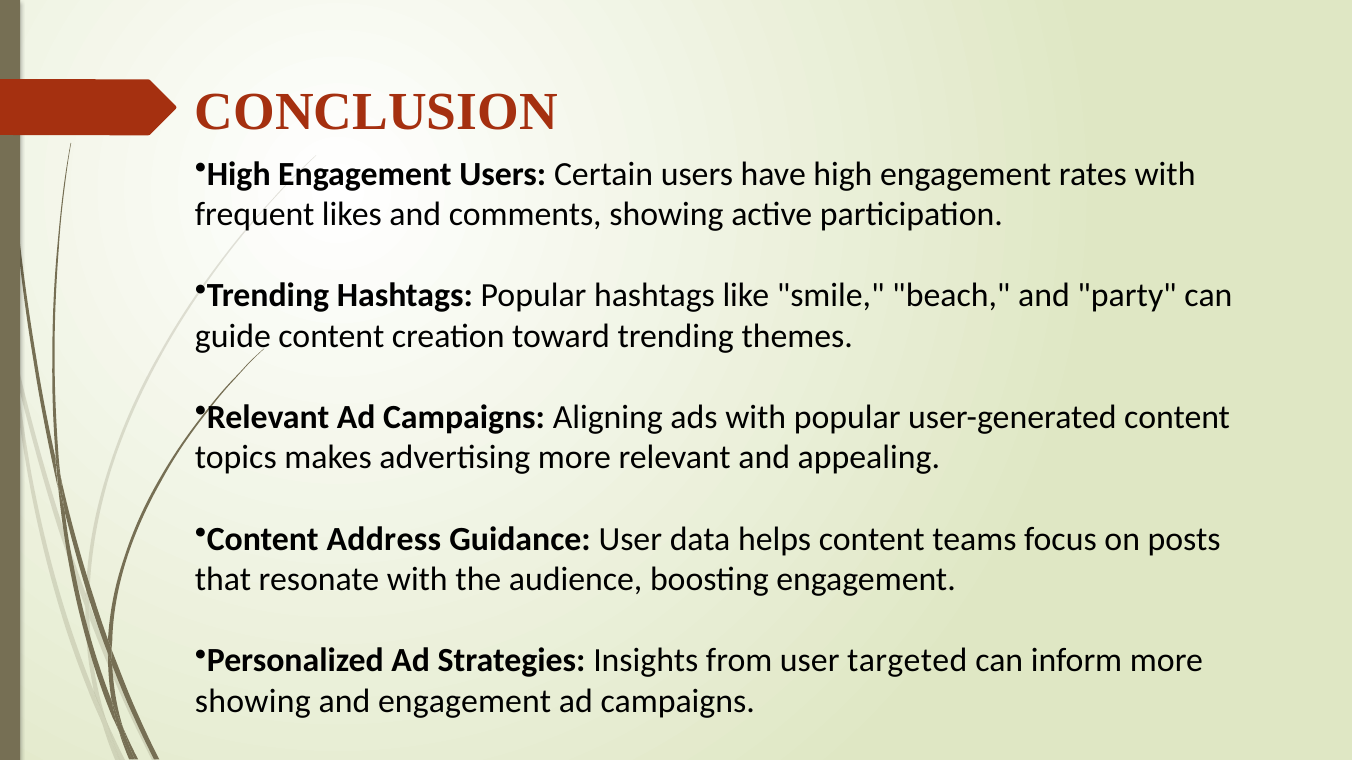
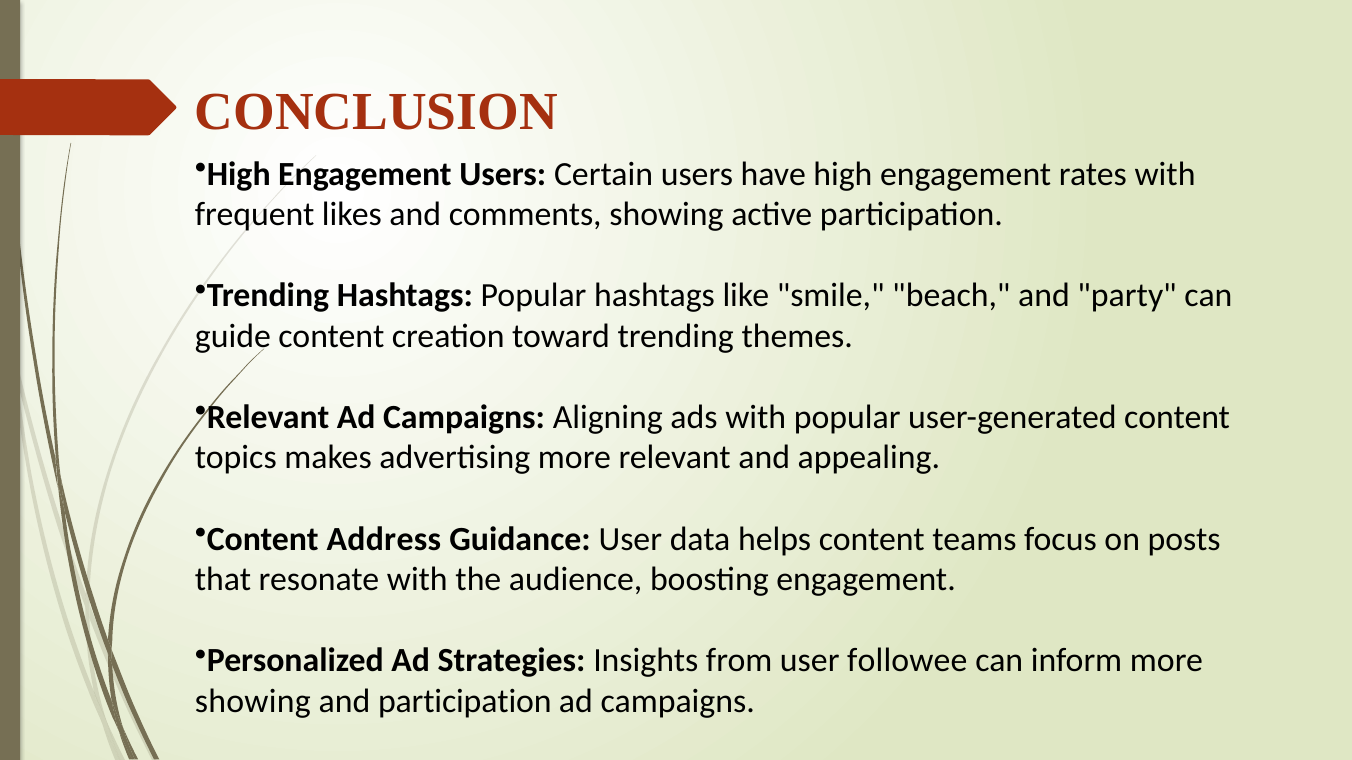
targeted: targeted -> followee
and engagement: engagement -> participation
